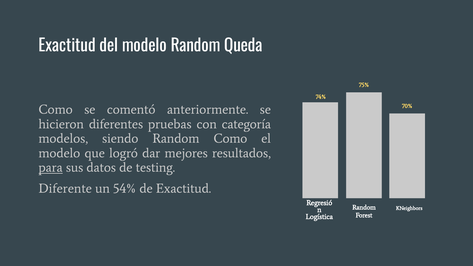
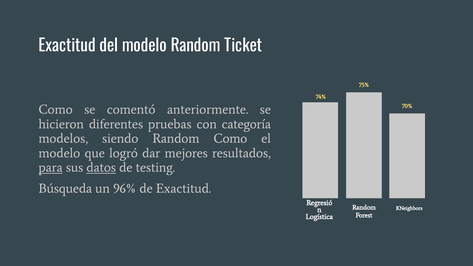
Queda: Queda -> Ticket
datos underline: none -> present
Diferente: Diferente -> Búsqueda
54%: 54% -> 96%
